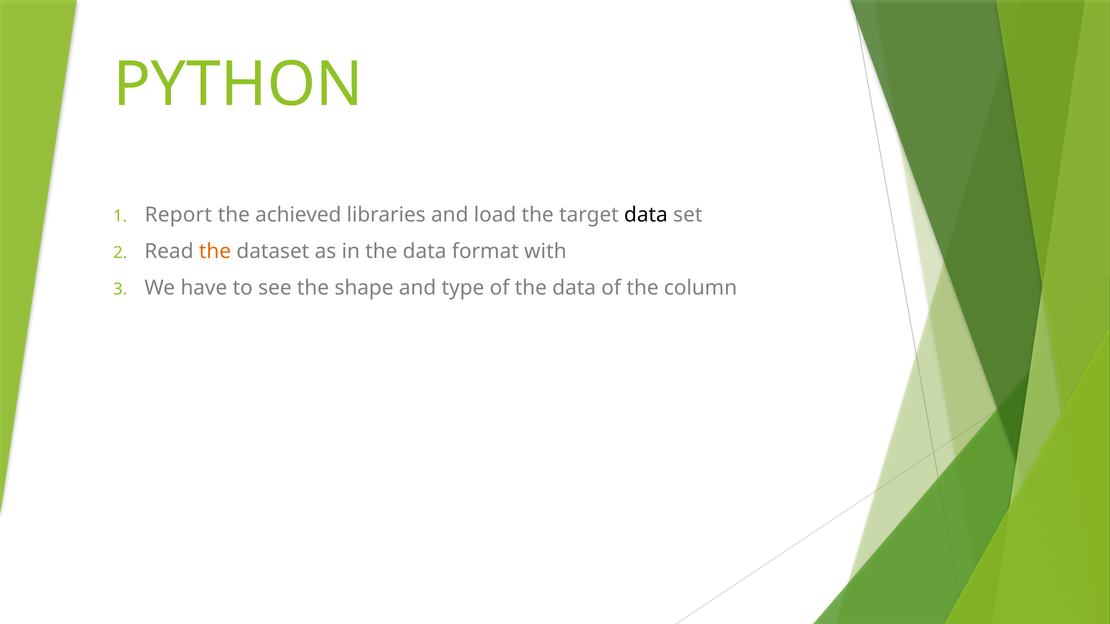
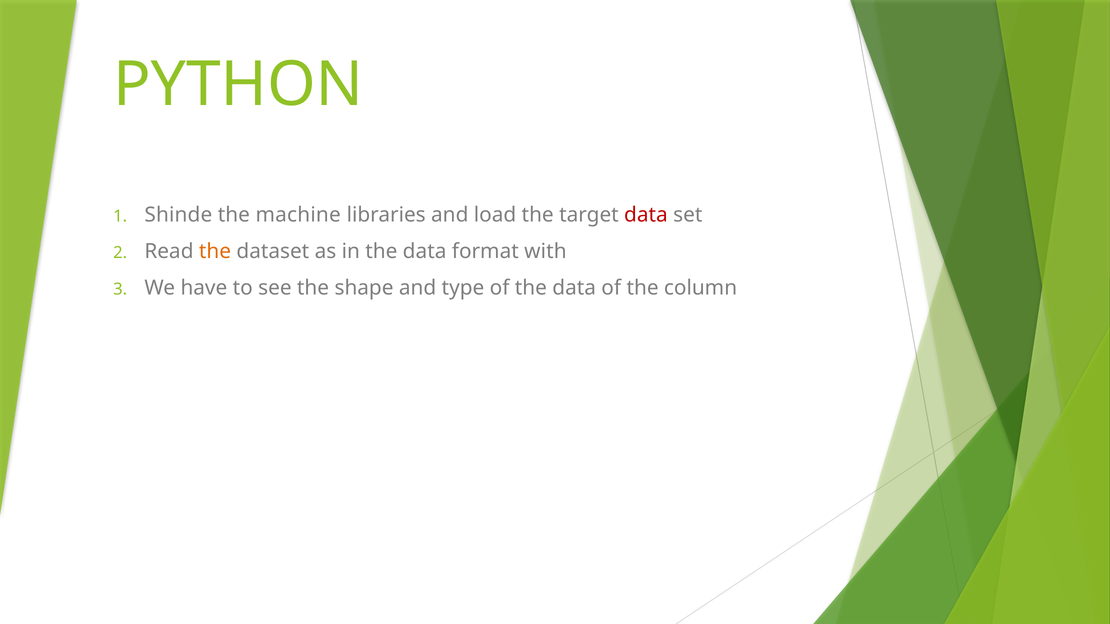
Report: Report -> Shinde
achieved: achieved -> machine
data at (646, 215) colour: black -> red
